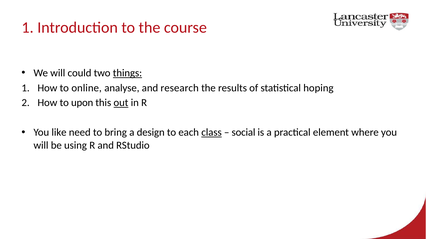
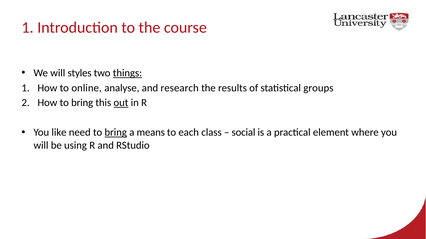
could: could -> styles
hoping: hoping -> groups
How to upon: upon -> bring
bring at (116, 133) underline: none -> present
design: design -> means
class underline: present -> none
